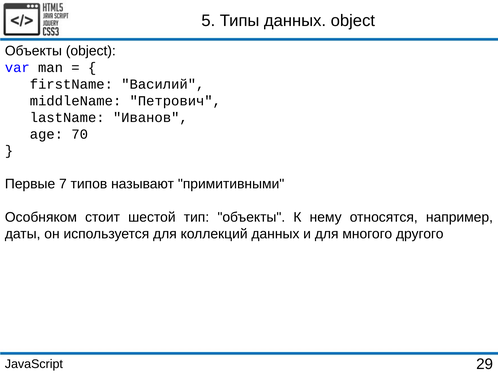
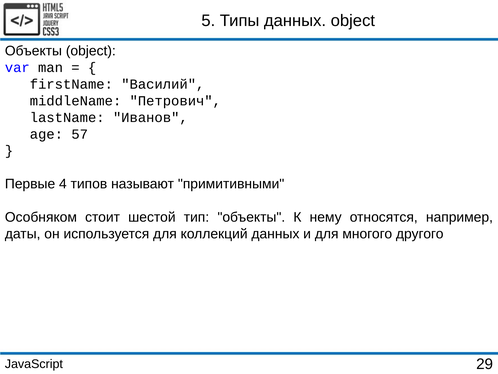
70: 70 -> 57
7: 7 -> 4
